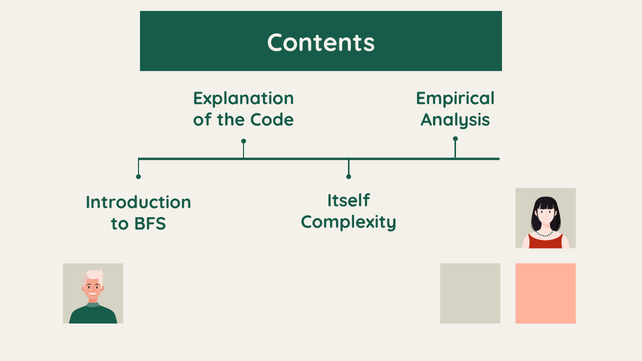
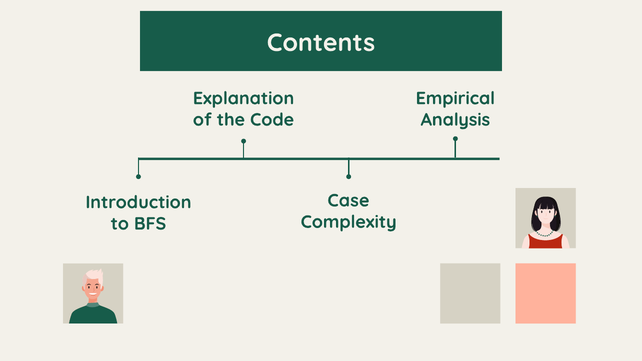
Itself: Itself -> Case
